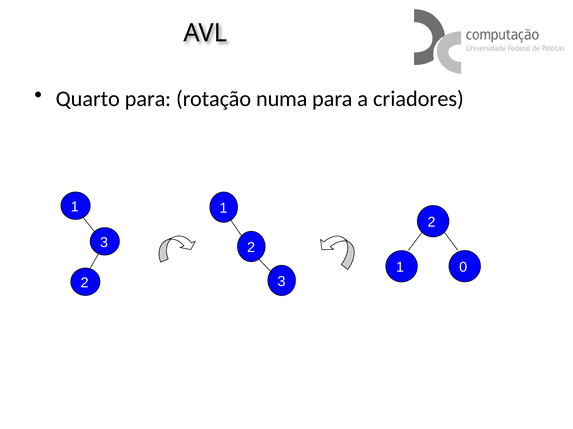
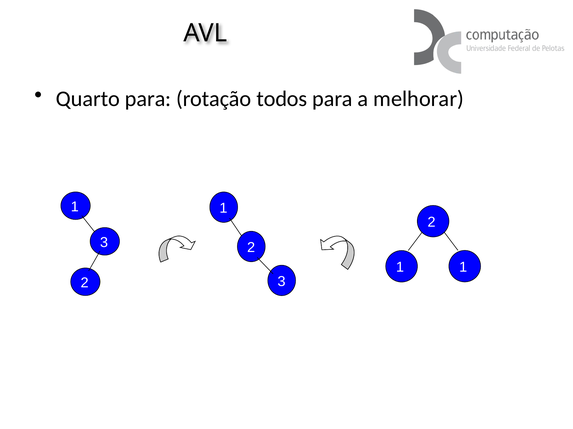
numa: numa -> todos
criadores: criadores -> melhorar
1 0: 0 -> 1
